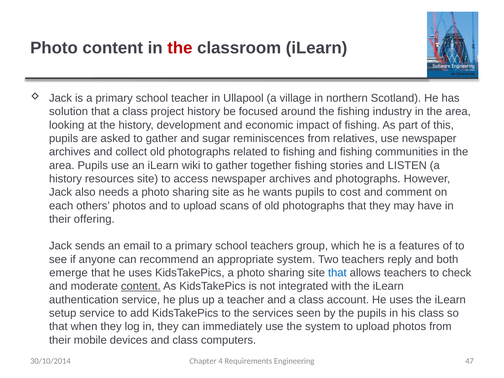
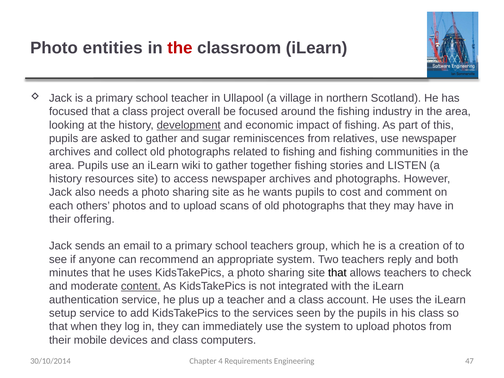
Photo content: content -> entities
solution at (69, 112): solution -> focused
project history: history -> overall
development underline: none -> present
features: features -> creation
emerge: emerge -> minutes
that at (337, 273) colour: blue -> black
